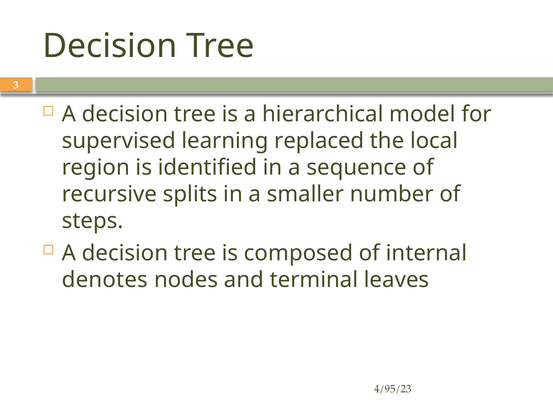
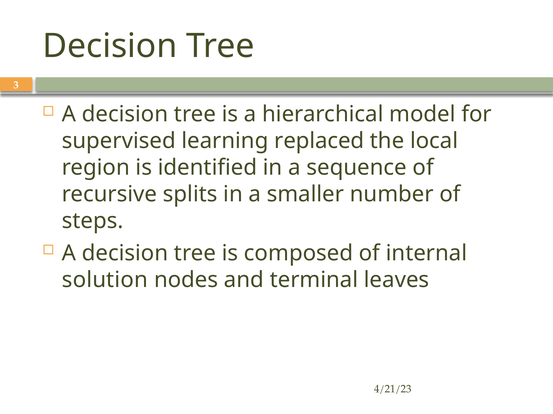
denotes: denotes -> solution
4/95/23: 4/95/23 -> 4/21/23
